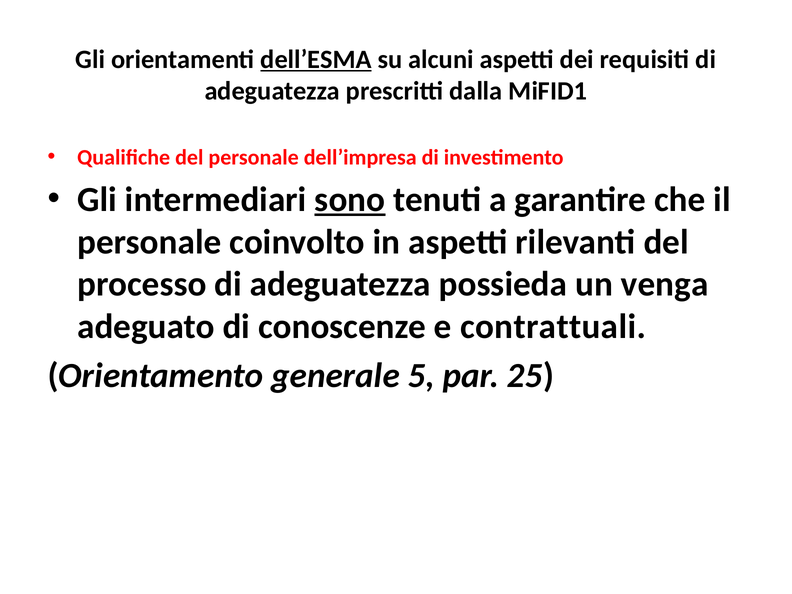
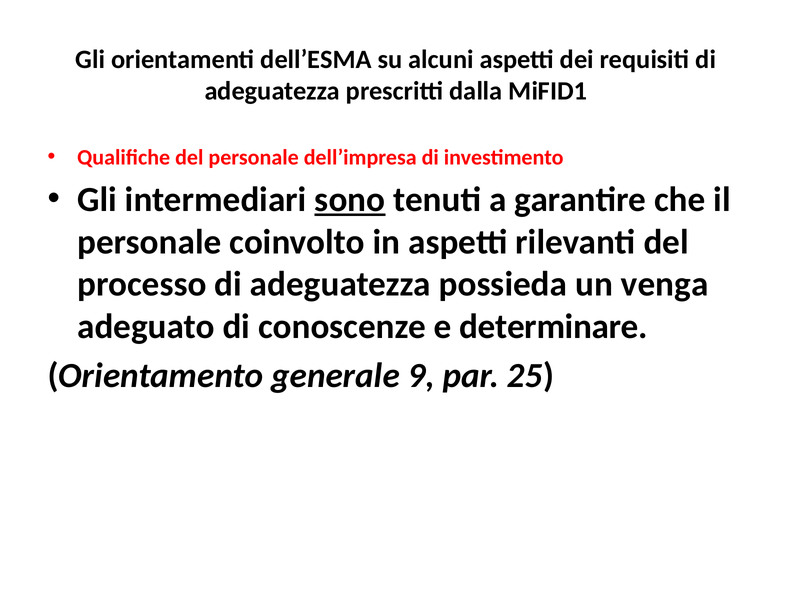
dell’ESMA underline: present -> none
contrattuali: contrattuali -> determinare
5: 5 -> 9
